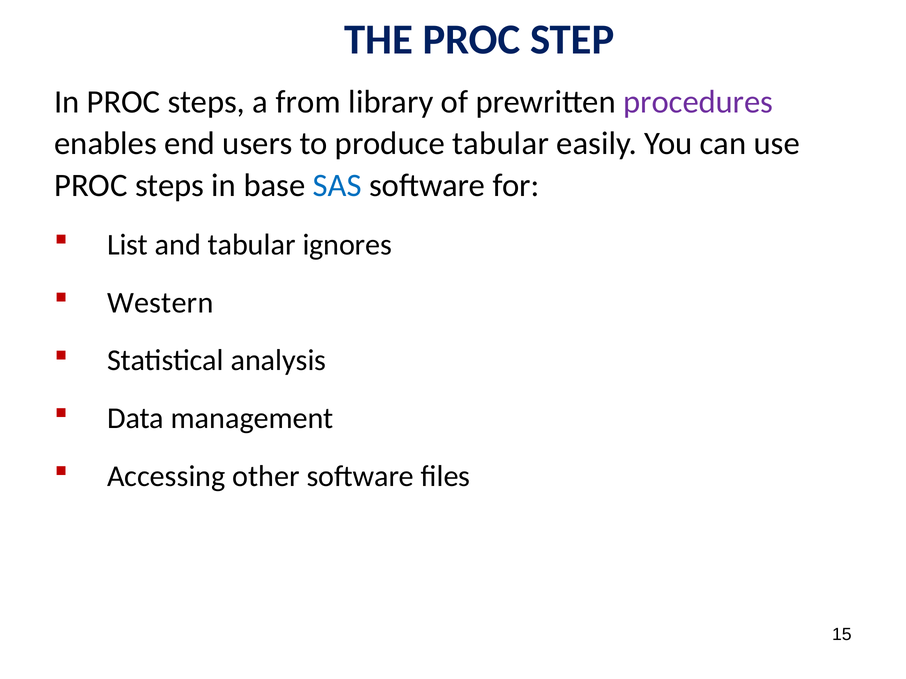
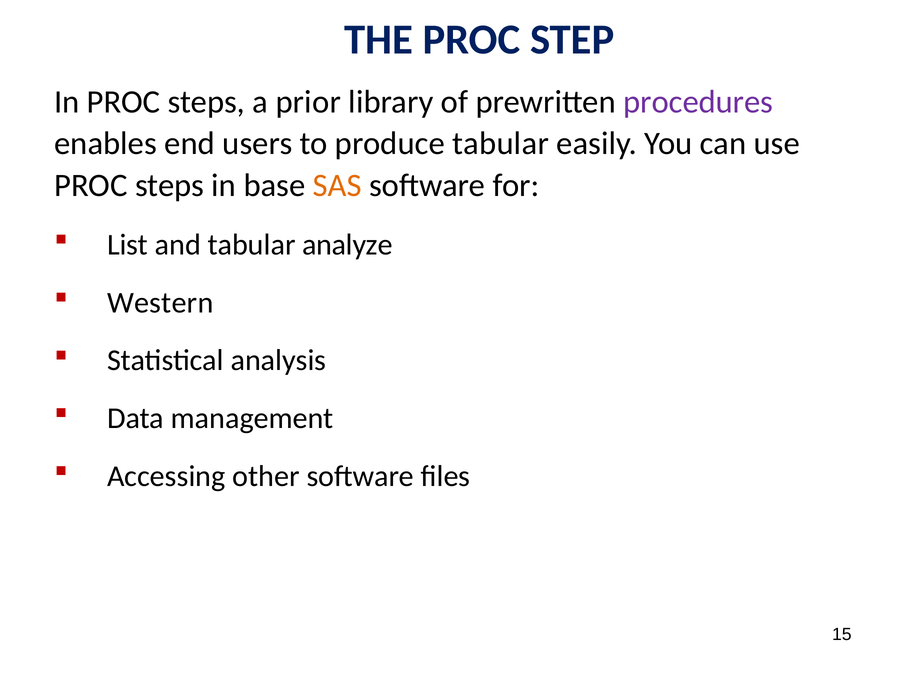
from: from -> prior
SAS colour: blue -> orange
ignores: ignores -> analyze
